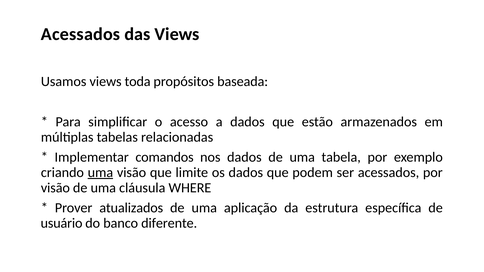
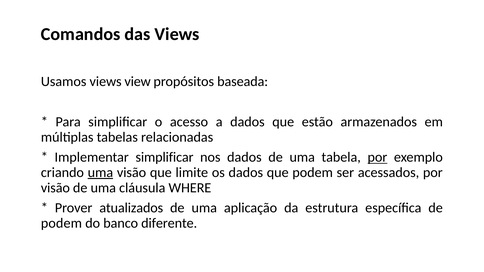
Acessados at (81, 34): Acessados -> Comandos
toda: toda -> view
Implementar comandos: comandos -> simplificar
por at (377, 157) underline: none -> present
usuário at (62, 223): usuário -> podem
